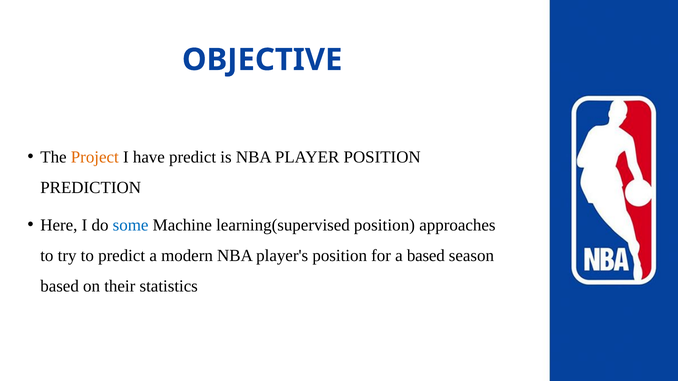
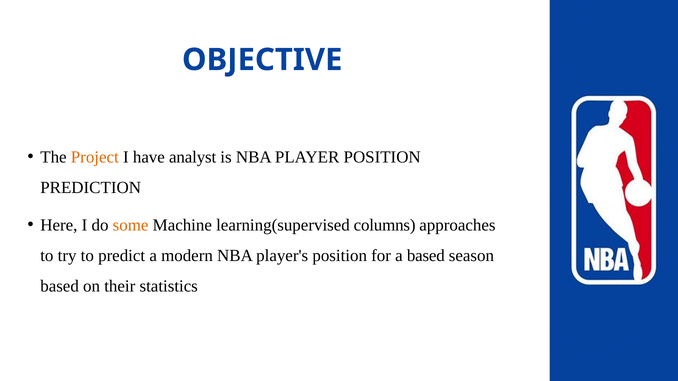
have predict: predict -> analyst
some colour: blue -> orange
learning(supervised position: position -> columns
